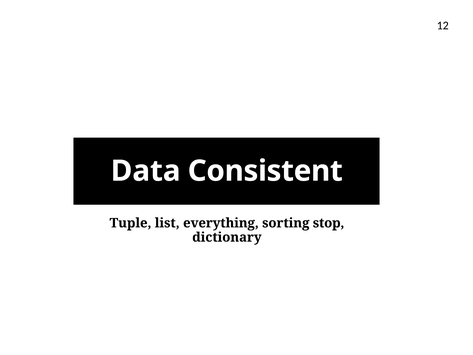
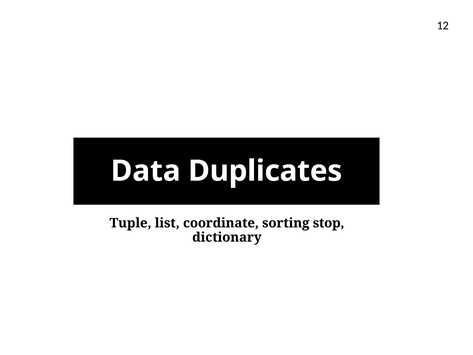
Consistent: Consistent -> Duplicates
everything: everything -> coordinate
